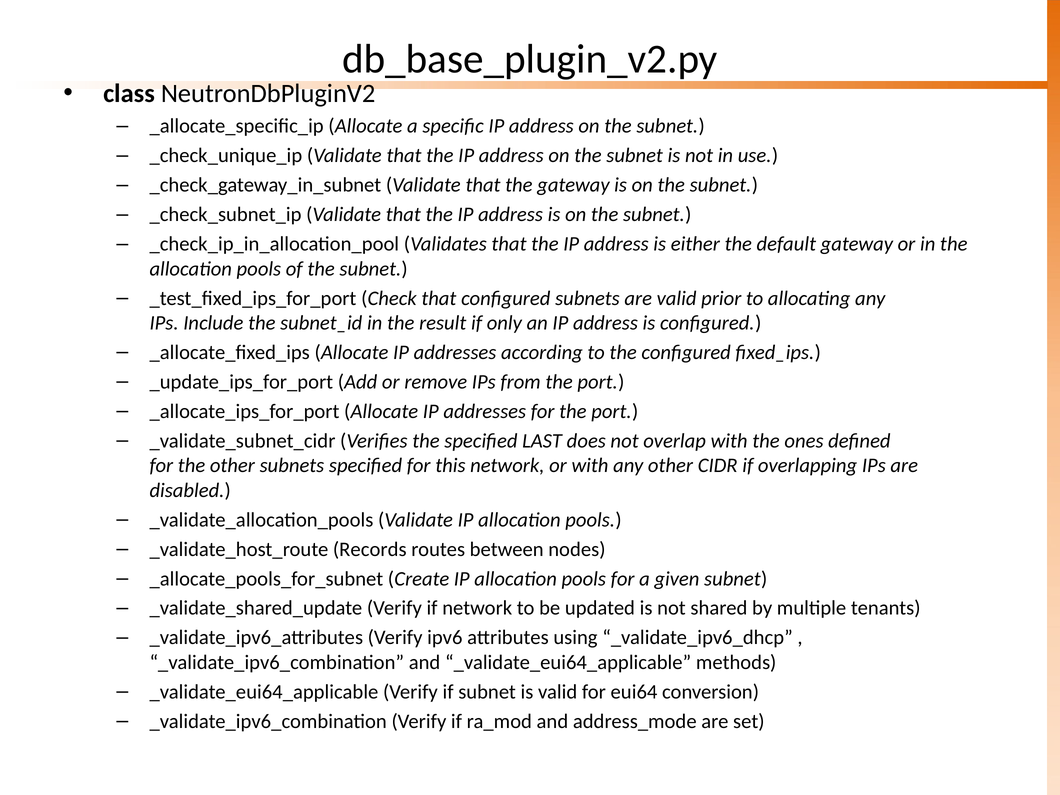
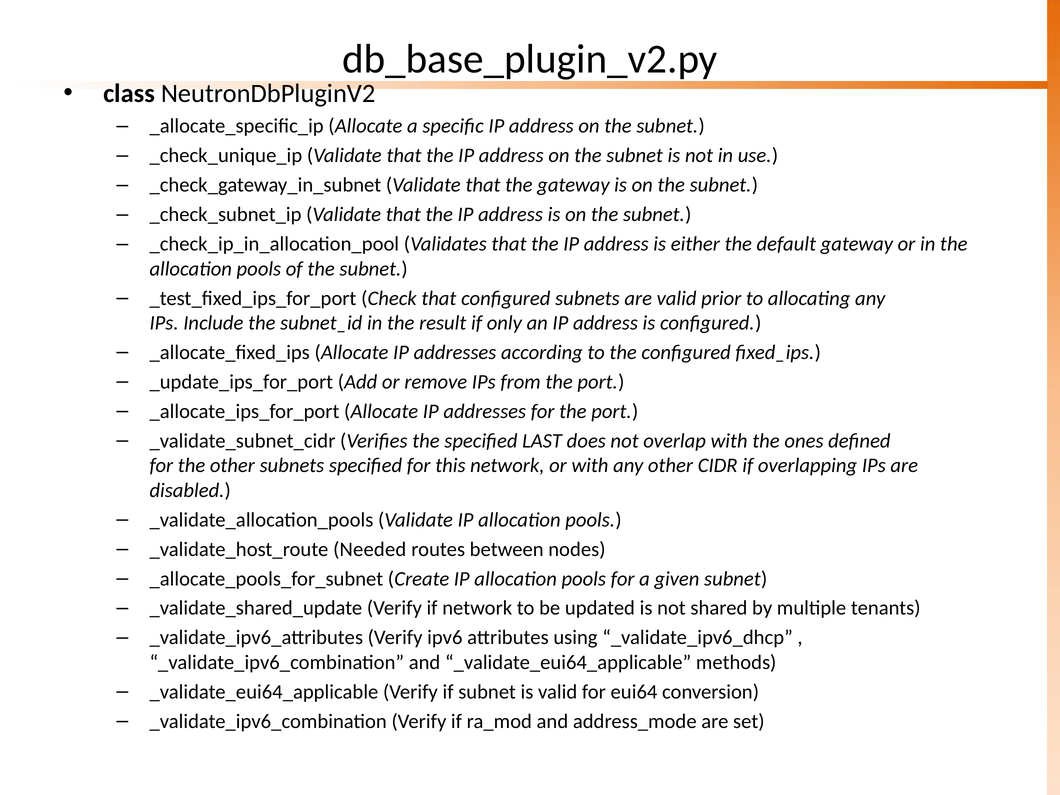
Records: Records -> Needed
